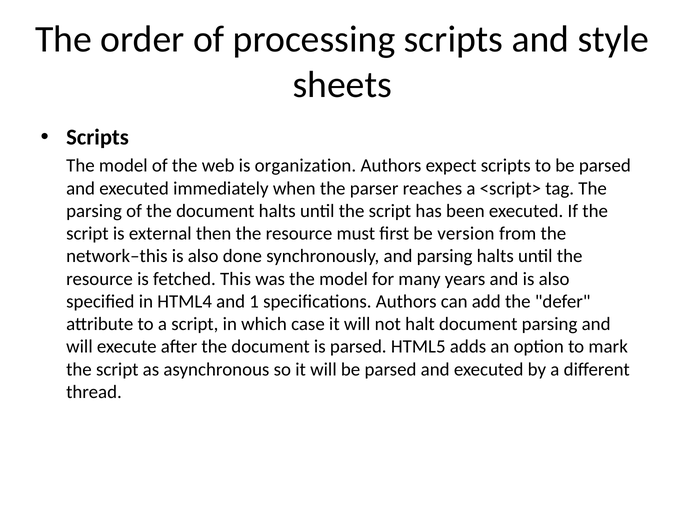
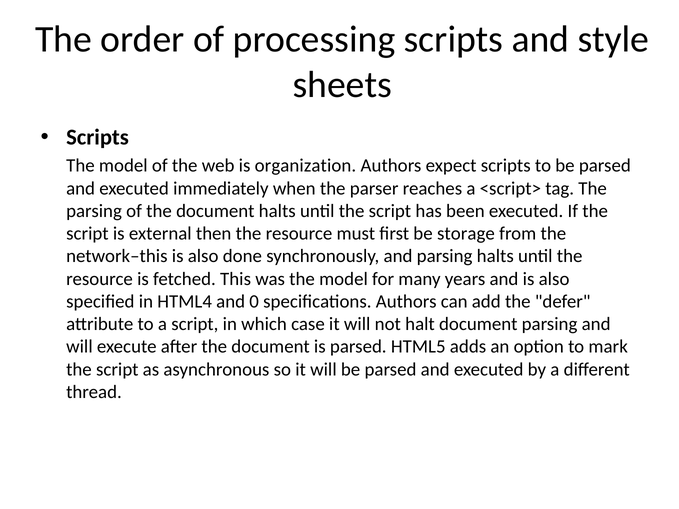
version: version -> storage
1: 1 -> 0
